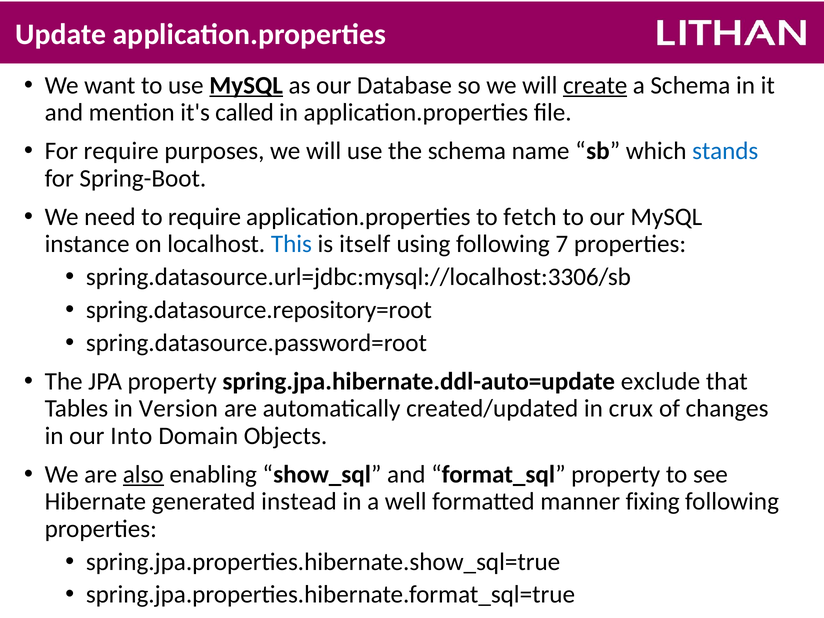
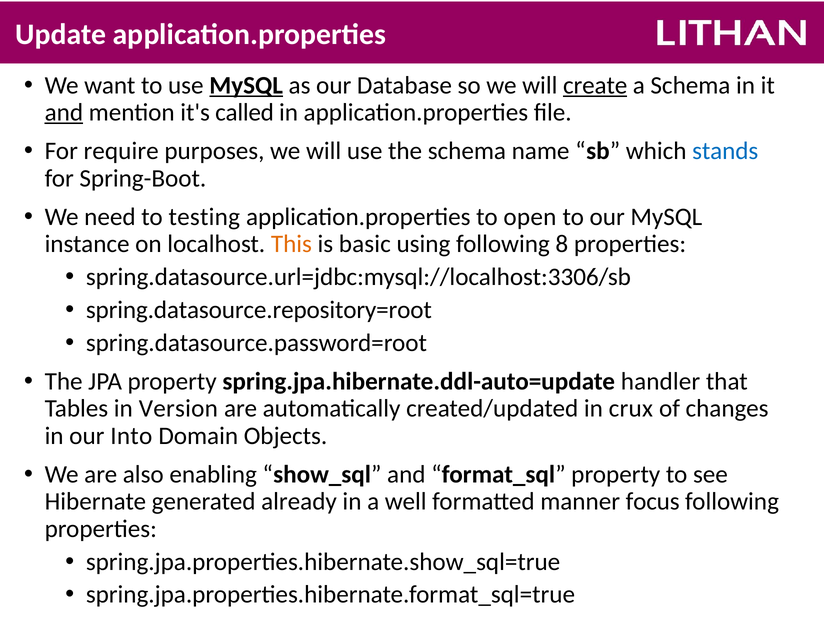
and at (64, 112) underline: none -> present
to require: require -> testing
fetch: fetch -> open
This colour: blue -> orange
itself: itself -> basic
7: 7 -> 8
exclude: exclude -> handler
also underline: present -> none
instead: instead -> already
fixing: fixing -> focus
